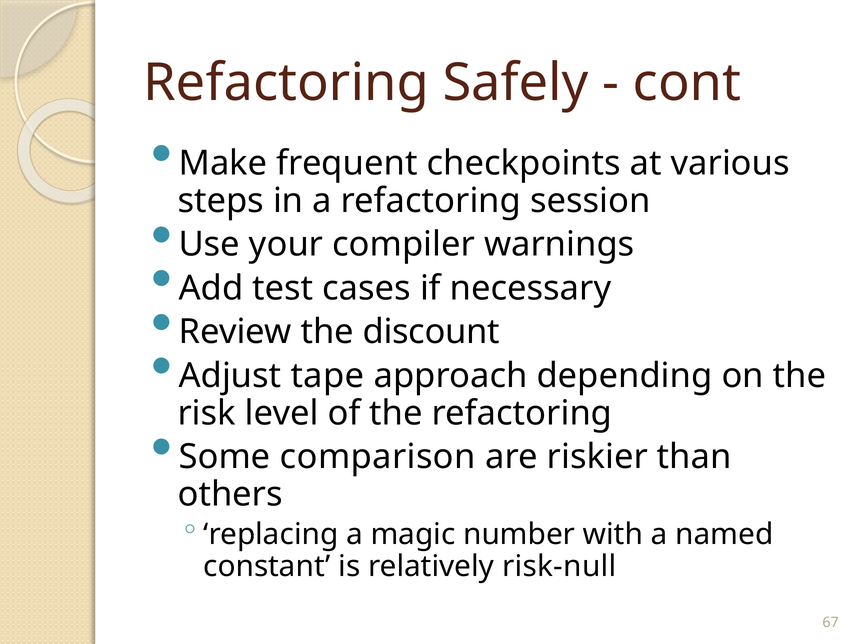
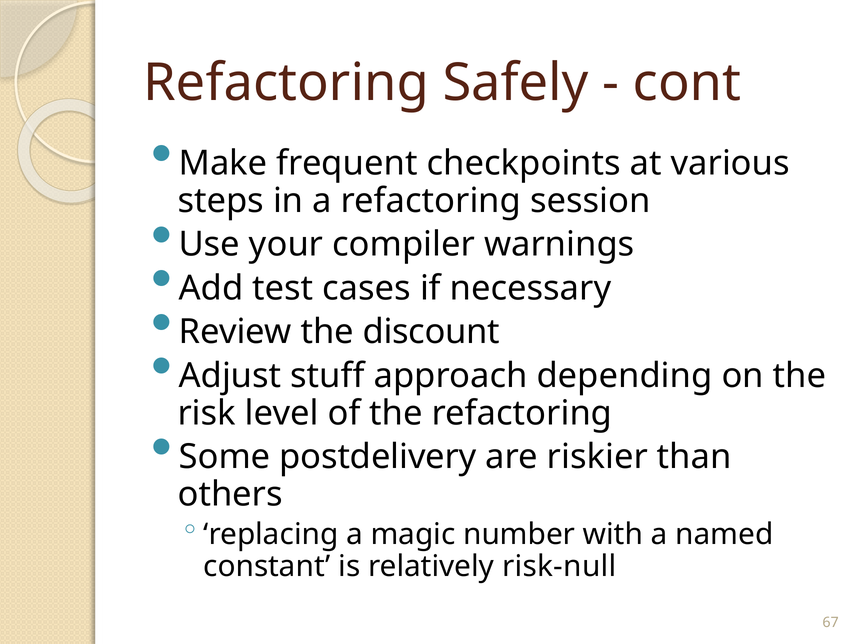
tape: tape -> stuff
comparison: comparison -> postdelivery
